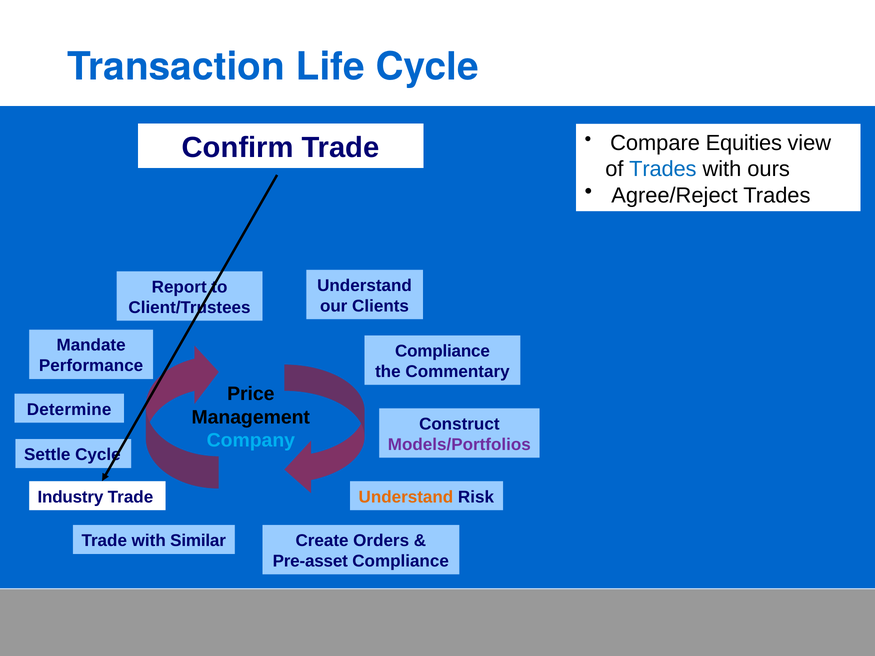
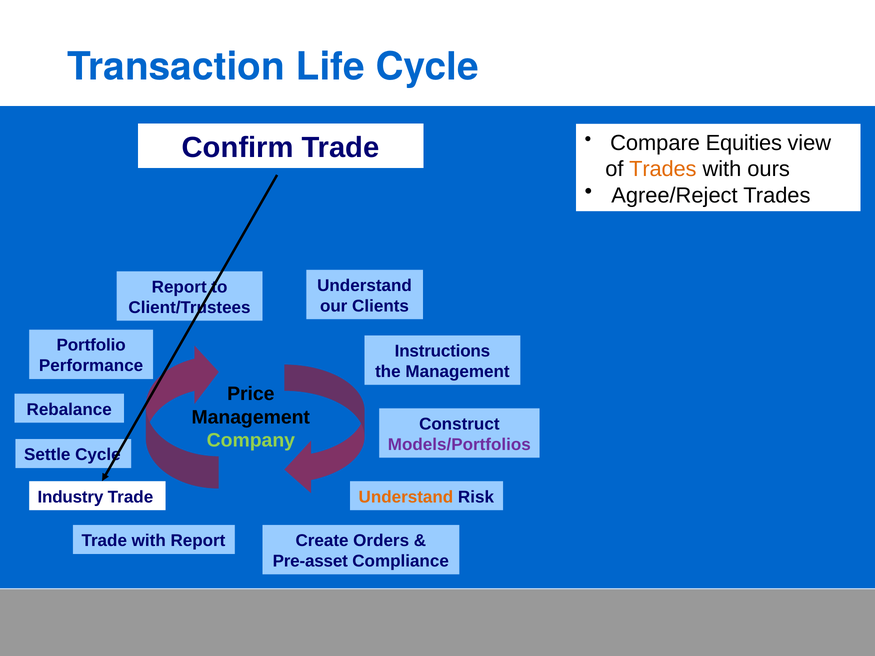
Trades at (663, 169) colour: blue -> orange
Mandate: Mandate -> Portfolio
Compliance at (442, 351): Compliance -> Instructions
the Commentary: Commentary -> Management
Determine: Determine -> Rebalance
Company colour: light blue -> light green
with Similar: Similar -> Report
